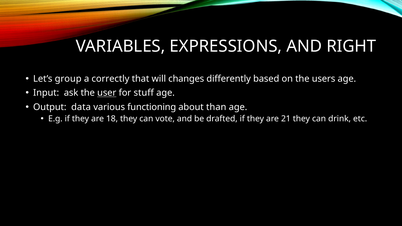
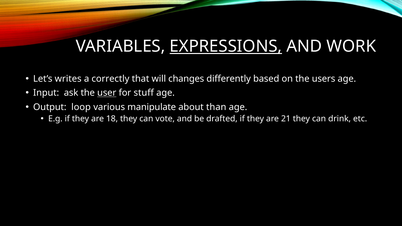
EXPRESSIONS underline: none -> present
RIGHT: RIGHT -> WORK
group: group -> writes
data: data -> loop
functioning: functioning -> manipulate
